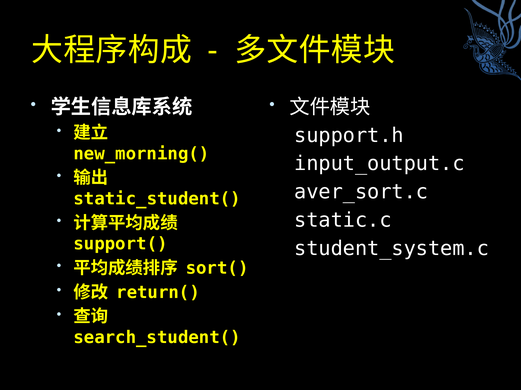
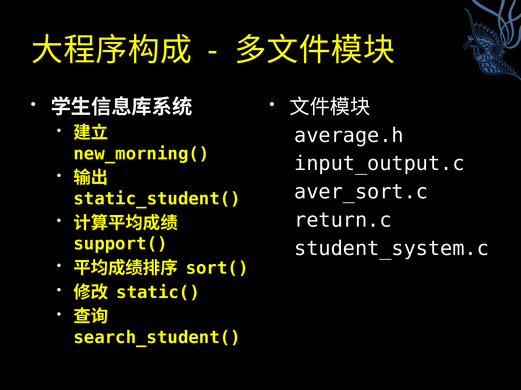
support.h: support.h -> average.h
static.c: static.c -> return.c
return(: return( -> static(
